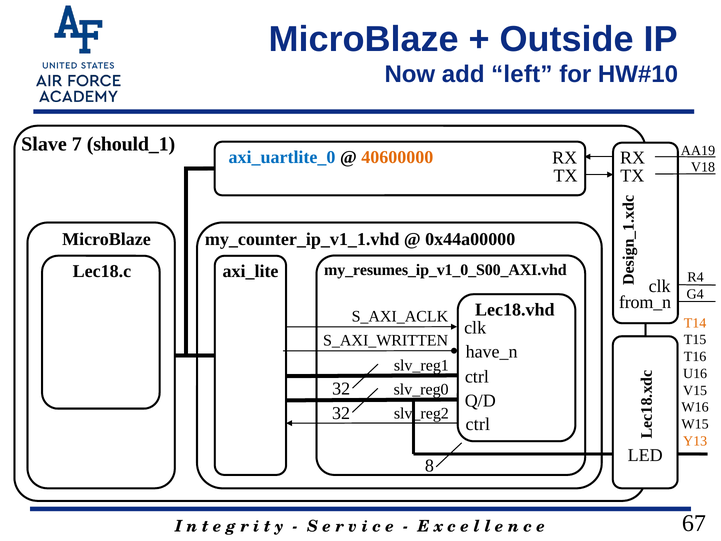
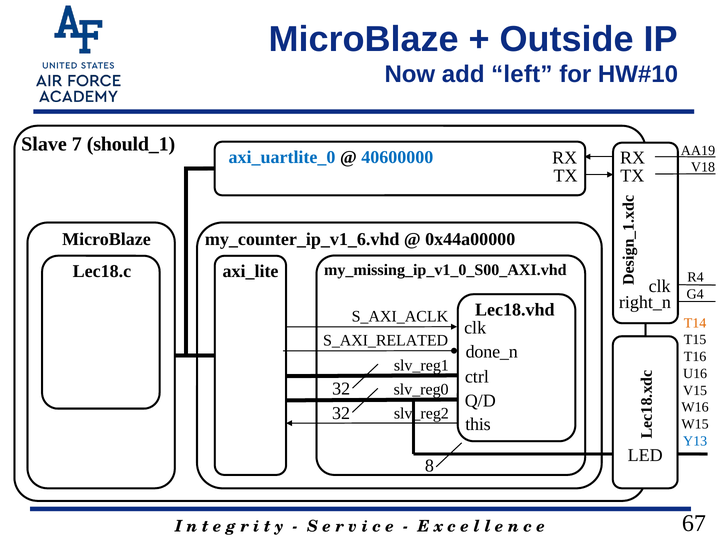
40600000 colour: orange -> blue
my_counter_ip_v1_1.vhd: my_counter_ip_v1_1.vhd -> my_counter_ip_v1_6.vhd
my_resumes_ip_v1_0_S00_AXI.vhd: my_resumes_ip_v1_0_S00_AXI.vhd -> my_missing_ip_v1_0_S00_AXI.vhd
from_n: from_n -> right_n
S_AXI_WRITTEN: S_AXI_WRITTEN -> S_AXI_RELATED
have_n: have_n -> done_n
ctrl at (478, 424): ctrl -> this
Y13 colour: orange -> blue
